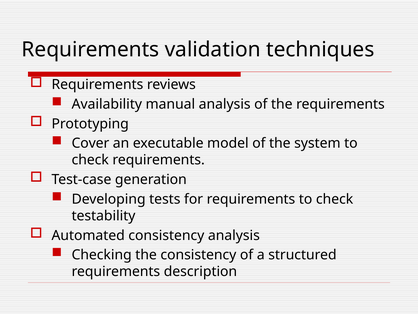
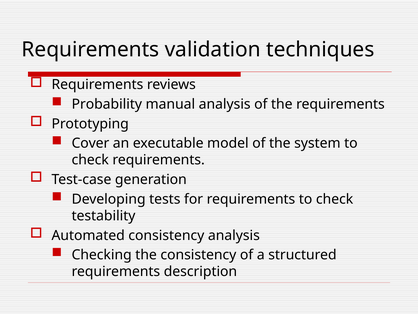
Availability: Availability -> Probability
